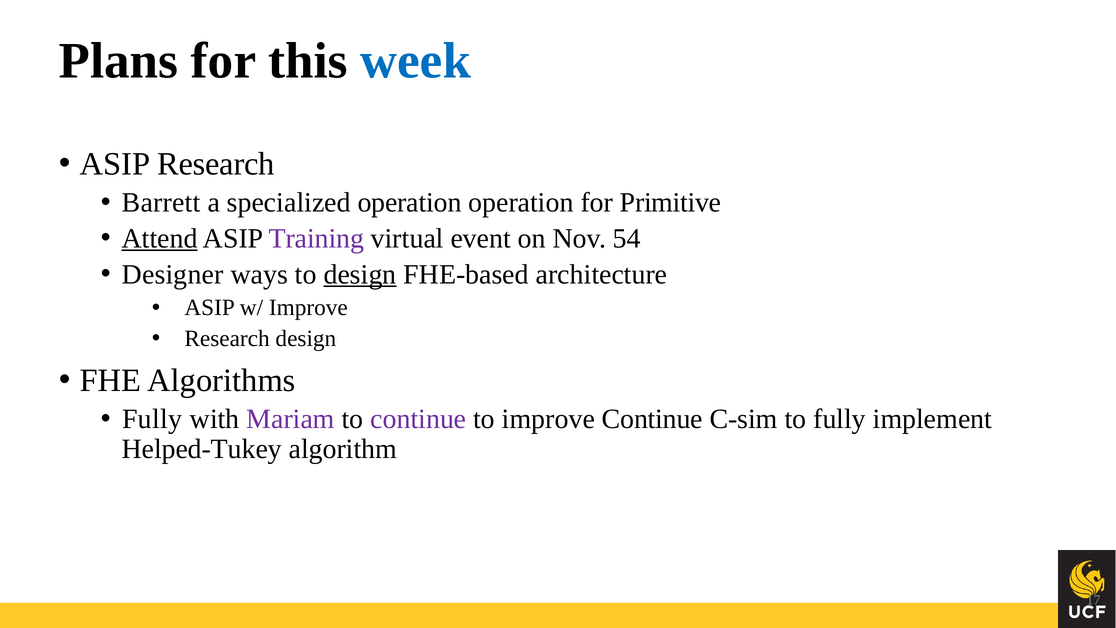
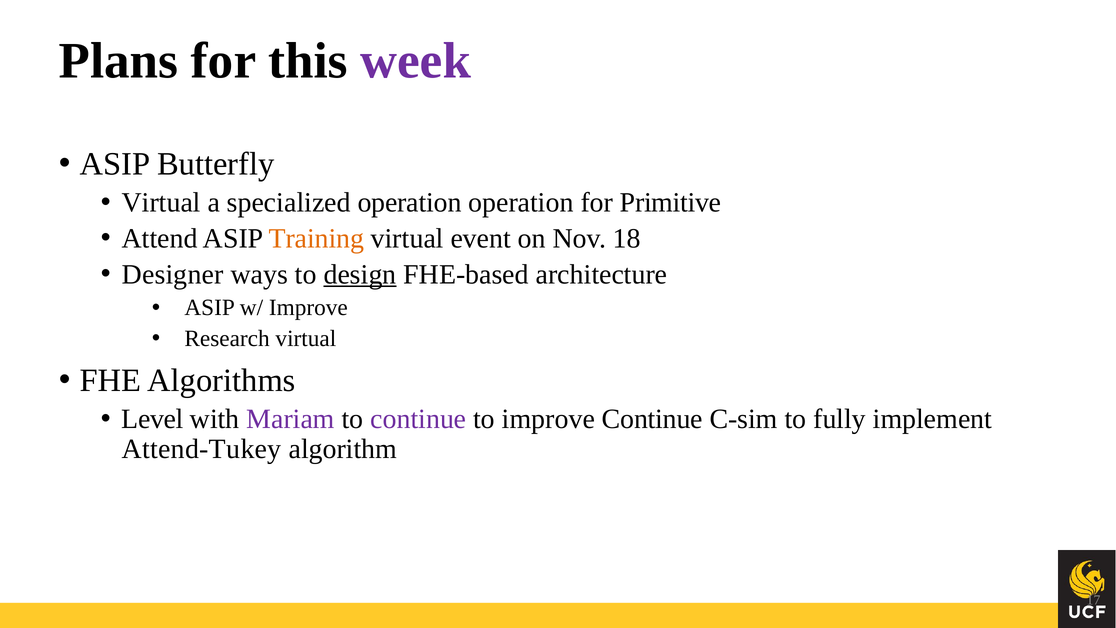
week colour: blue -> purple
ASIP Research: Research -> Butterfly
Barrett at (161, 202): Barrett -> Virtual
Attend underline: present -> none
Training colour: purple -> orange
54: 54 -> 18
Research design: design -> virtual
Fully at (152, 419): Fully -> Level
Helped-Tukey: Helped-Tukey -> Attend-Tukey
